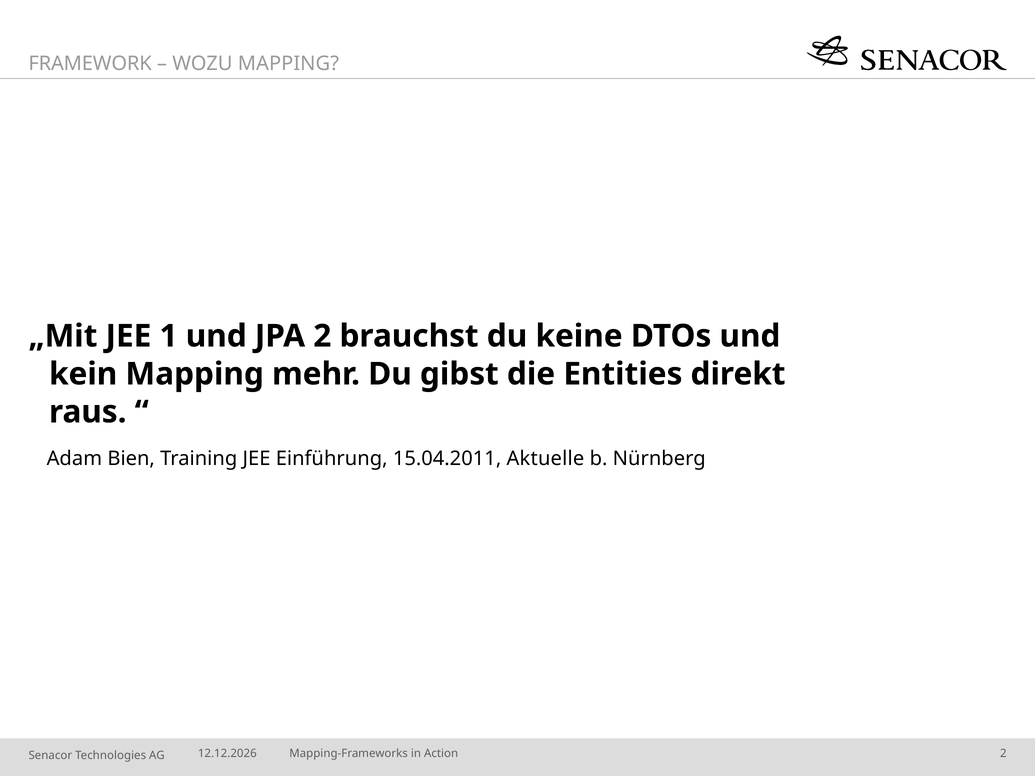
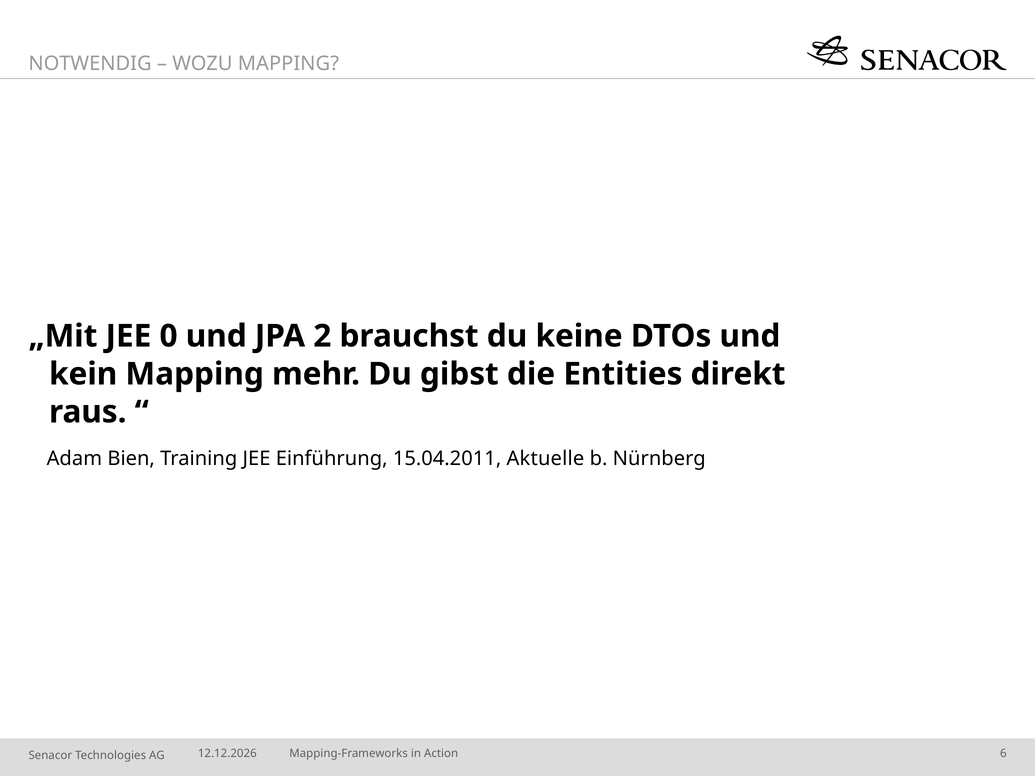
FRAMEWORK: FRAMEWORK -> NOTWENDIG
1: 1 -> 0
Action 2: 2 -> 6
